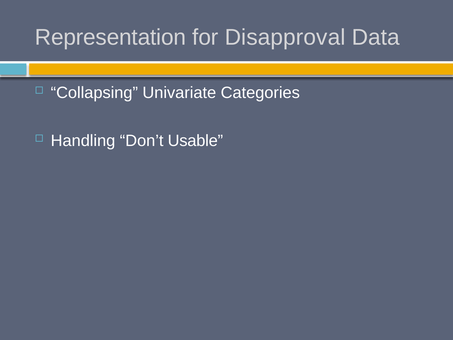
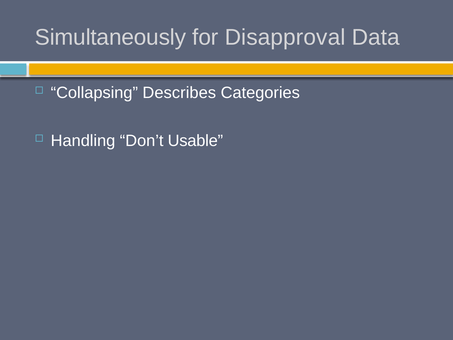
Representation: Representation -> Simultaneously
Univariate: Univariate -> Describes
